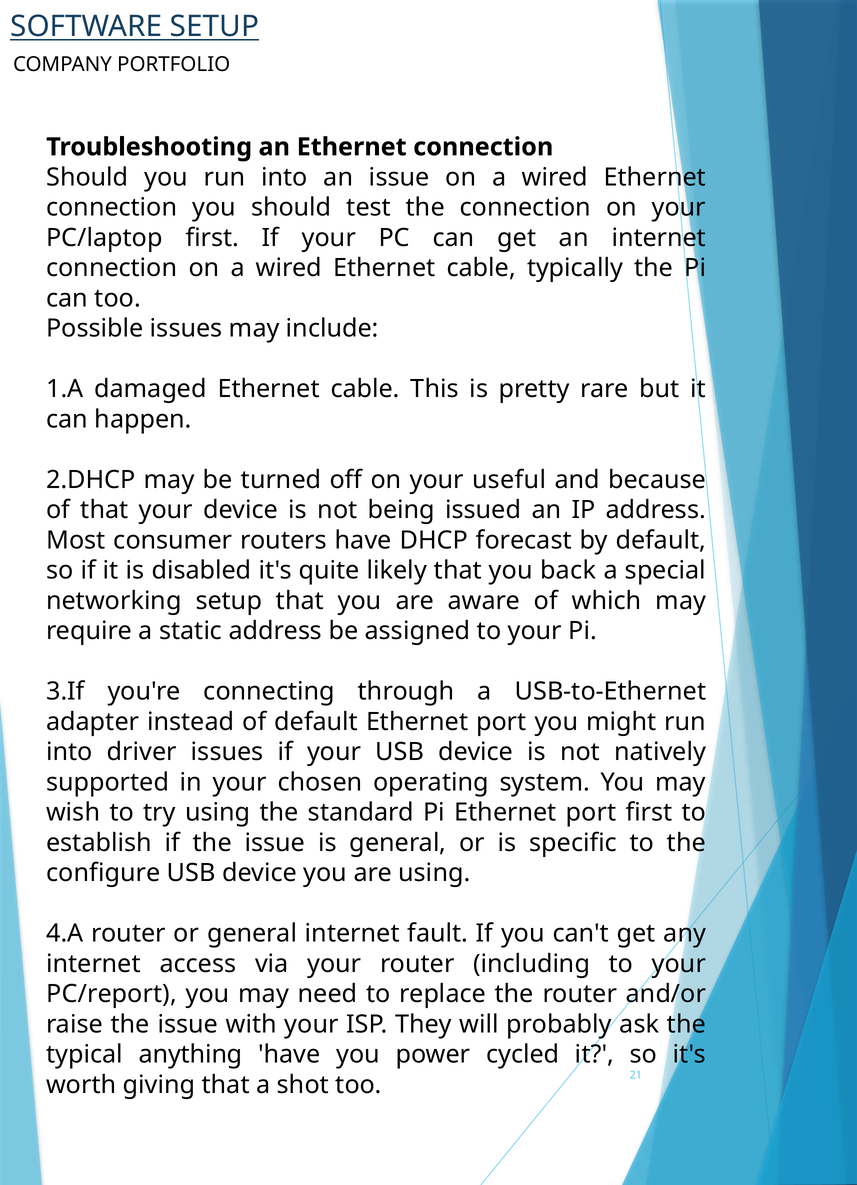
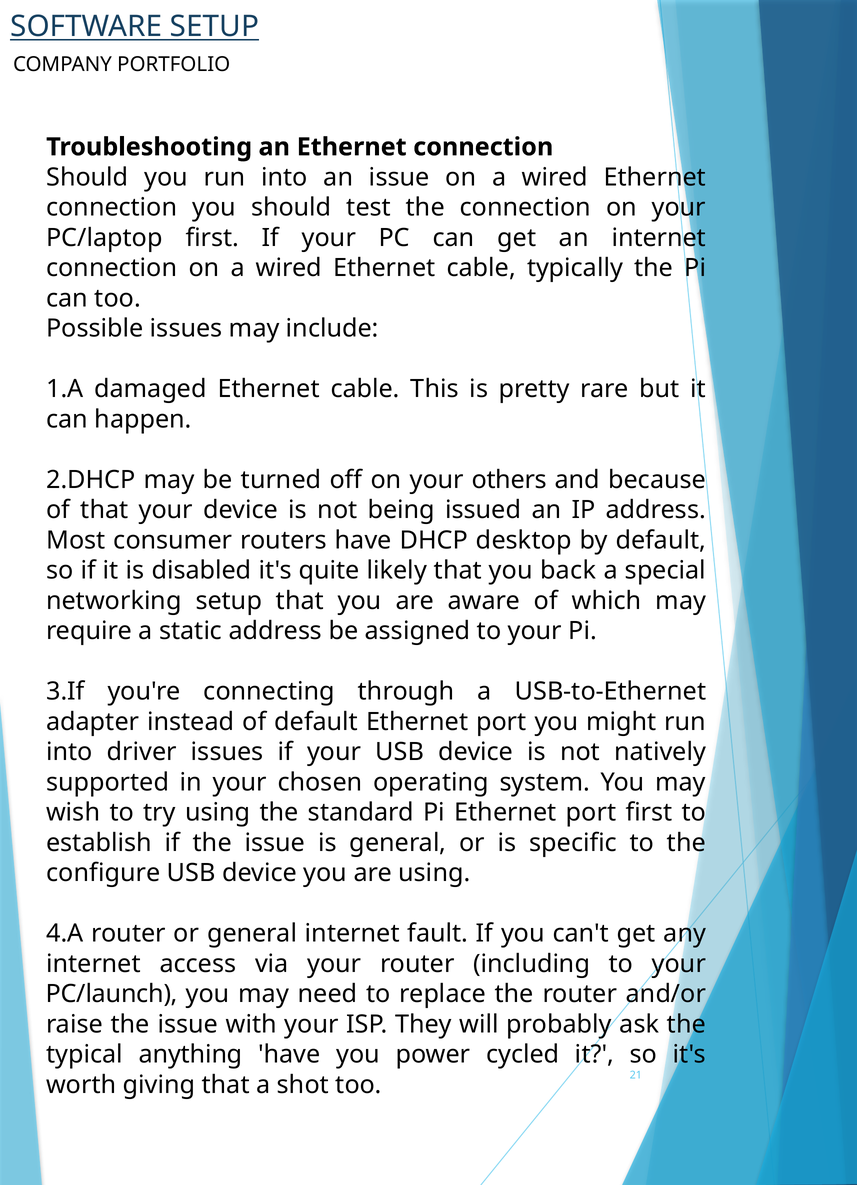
useful: useful -> others
forecast: forecast -> desktop
PC/report: PC/report -> PC/launch
